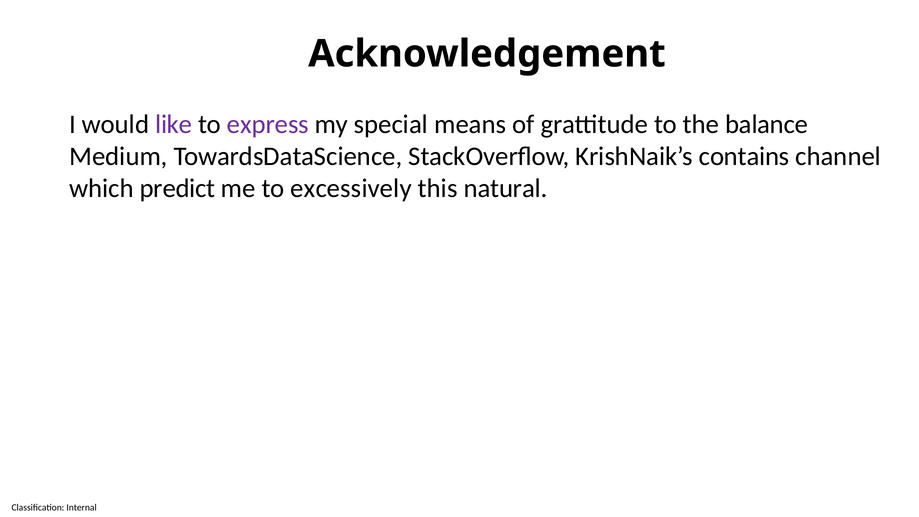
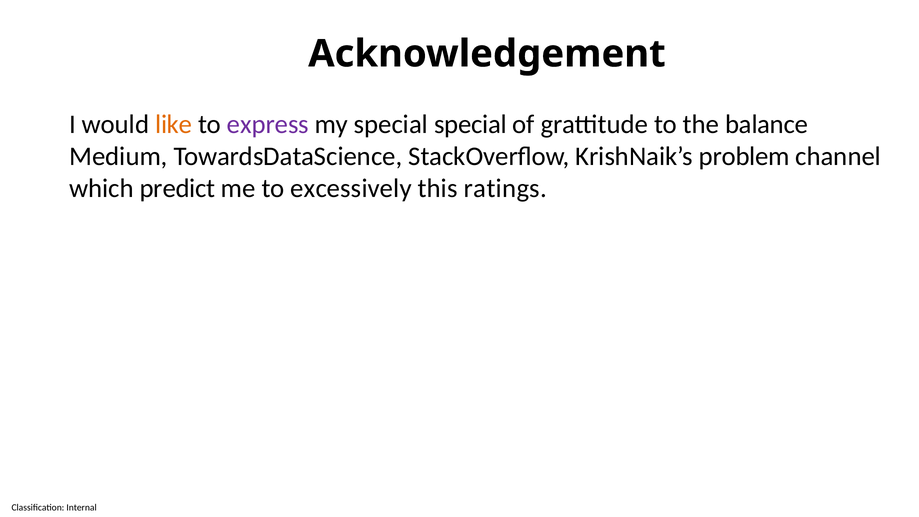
like colour: purple -> orange
special means: means -> special
contains: contains -> problem
natural: natural -> ratings
